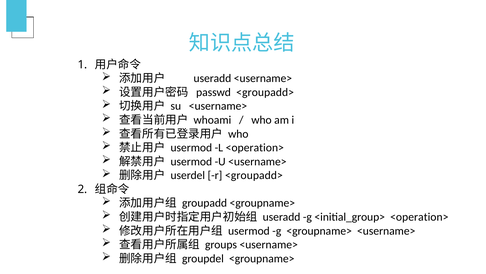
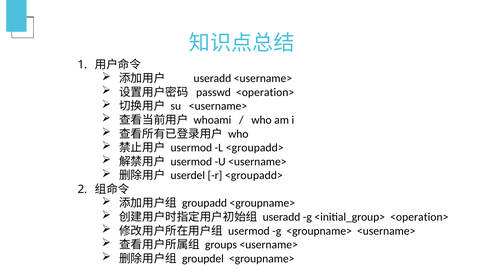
passwd <groupadd>: <groupadd> -> <operation>
L <operation>: <operation> -> <groupadd>
